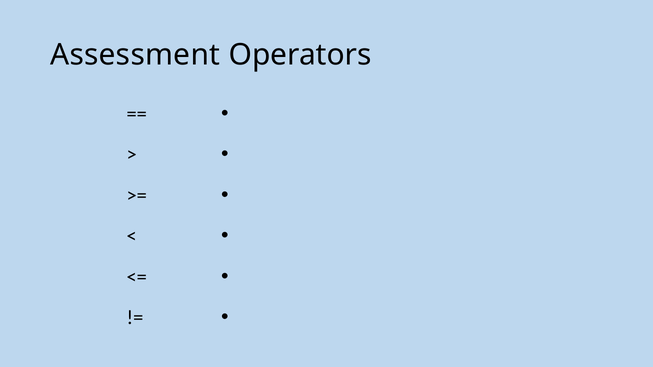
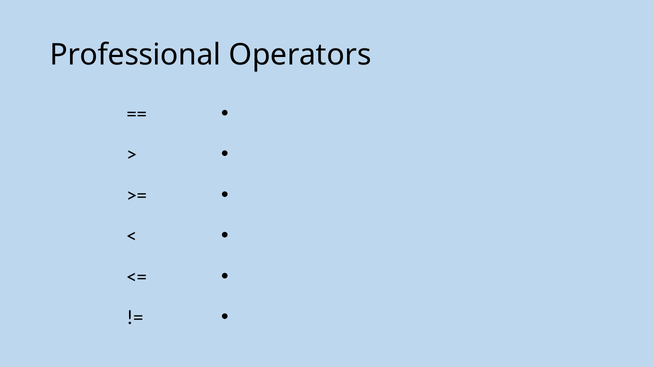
Assessment: Assessment -> Professional
